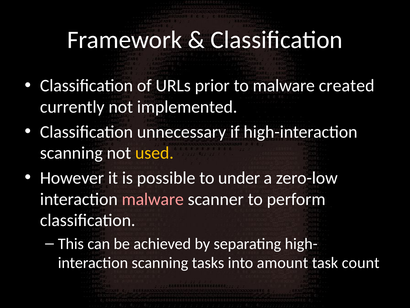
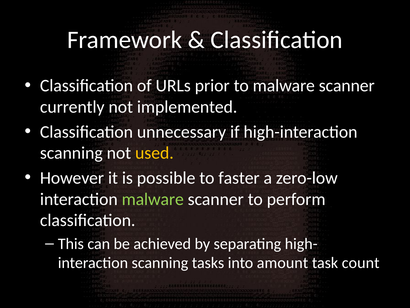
to malware created: created -> scanner
under: under -> faster
malware at (153, 199) colour: pink -> light green
